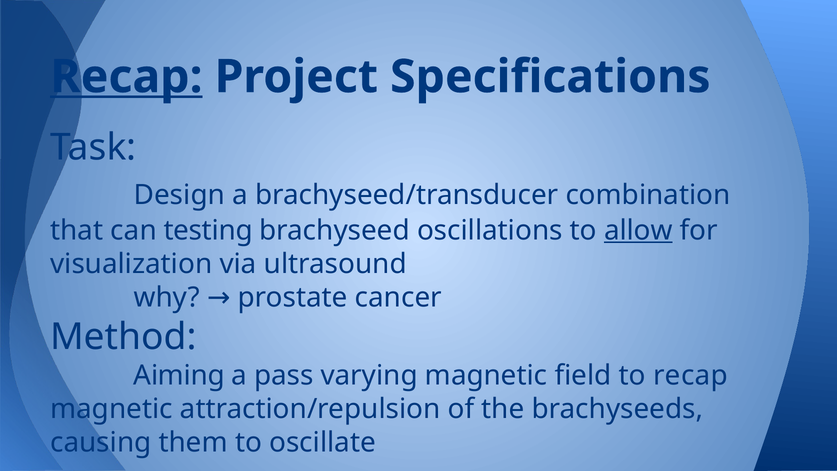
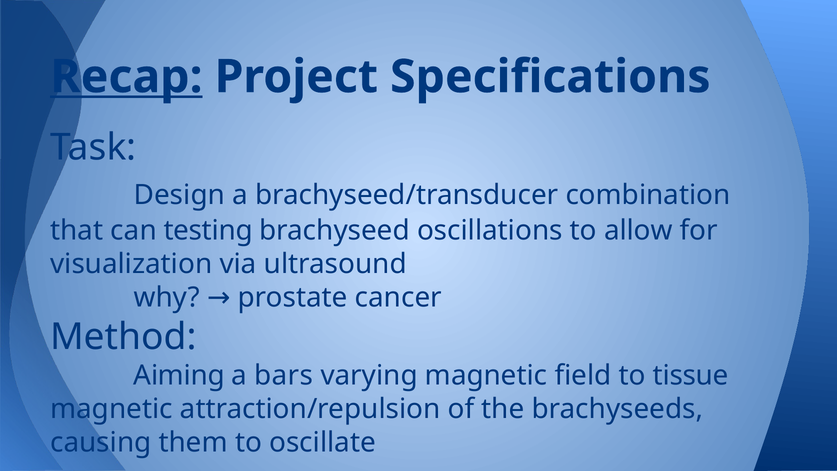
allow underline: present -> none
pass: pass -> bars
to recap: recap -> tissue
